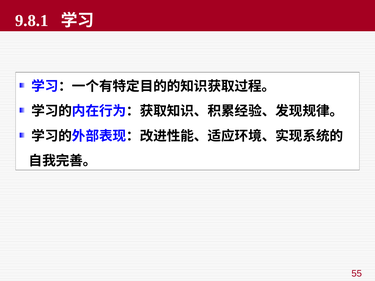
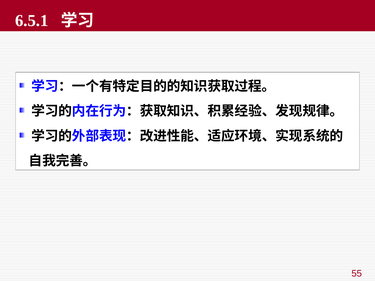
9.8.1: 9.8.1 -> 6.5.1
